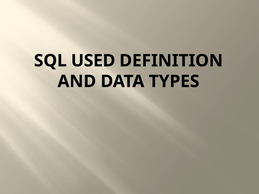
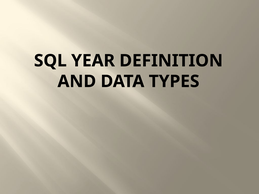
USED: USED -> YEAR
